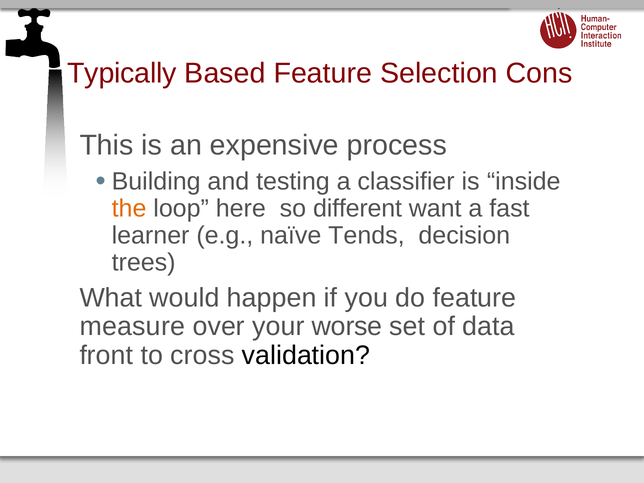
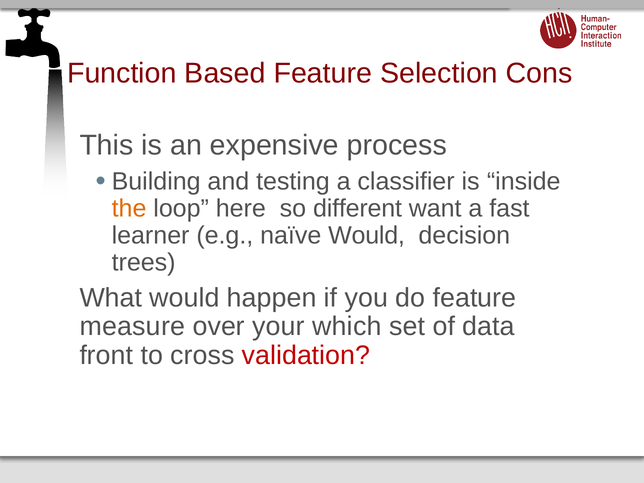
Typically: Typically -> Function
naïve Tends: Tends -> Would
worse: worse -> which
validation colour: black -> red
